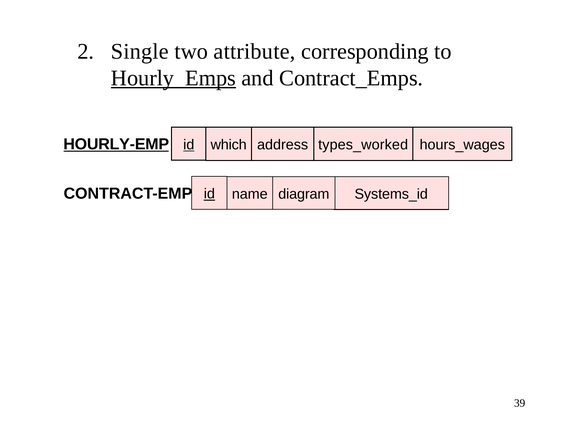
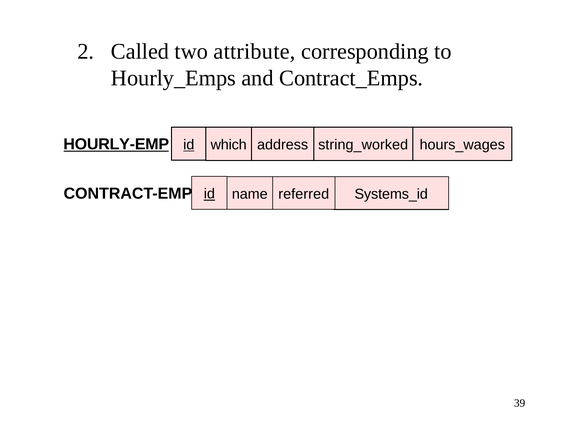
Single: Single -> Called
Hourly_Emps underline: present -> none
types_worked: types_worked -> string_worked
diagram: diagram -> referred
